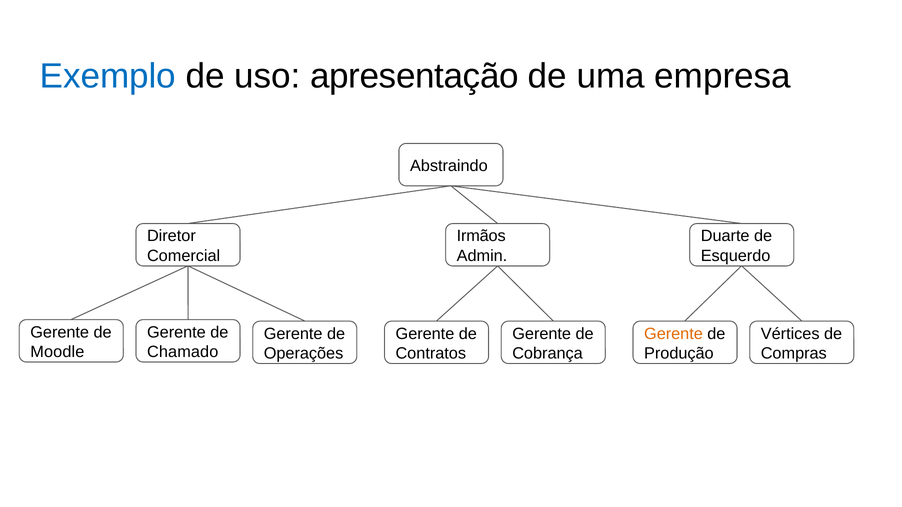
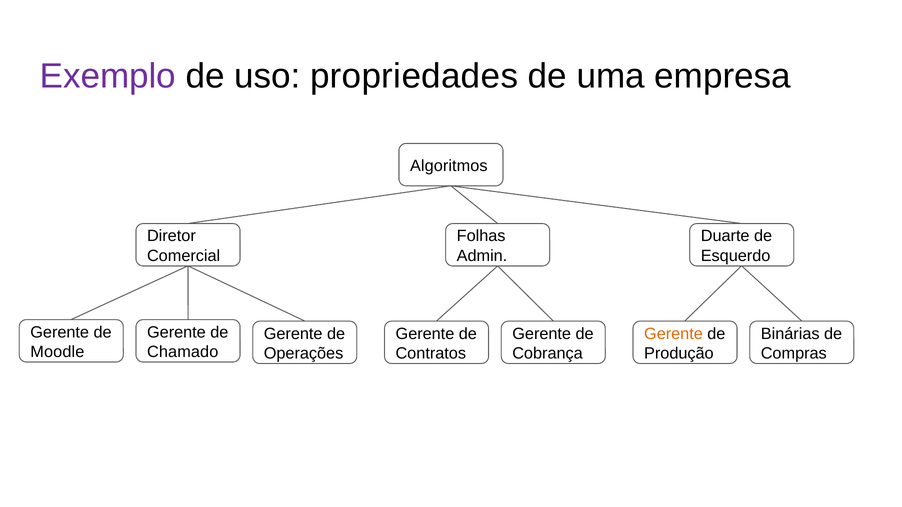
Exemplo colour: blue -> purple
apresentação: apresentação -> propriedades
Abstraindo: Abstraindo -> Algoritmos
Irmãos: Irmãos -> Folhas
Vértices: Vértices -> Binárias
